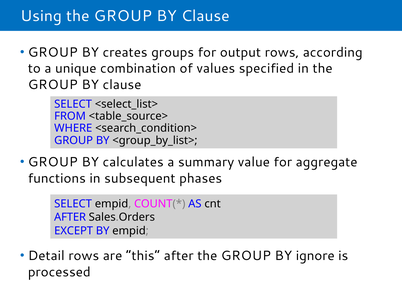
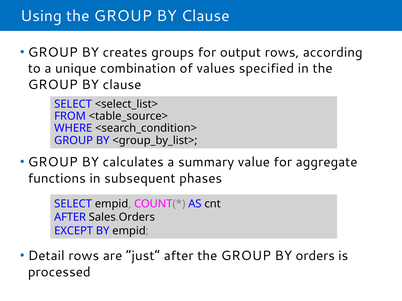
this: this -> just
ignore: ignore -> orders
